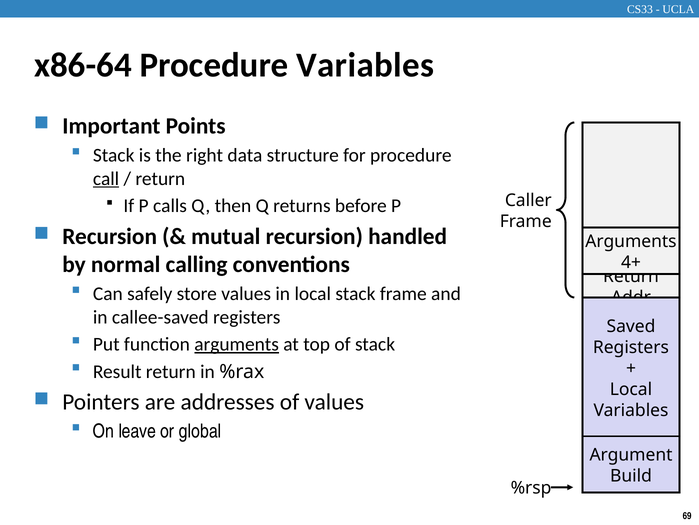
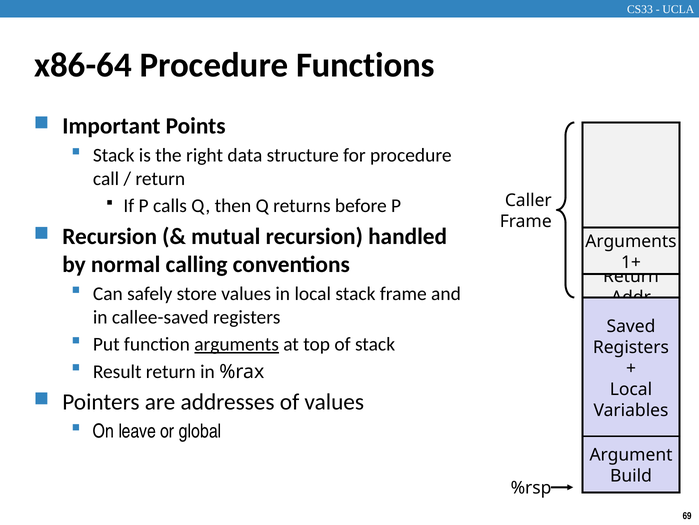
Procedure Variables: Variables -> Functions
call underline: present -> none
4+: 4+ -> 1+
